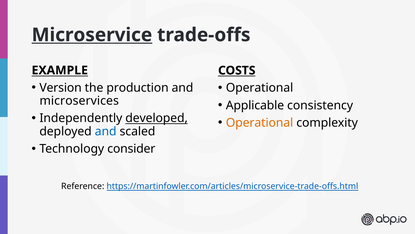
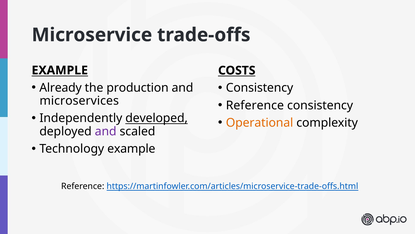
Microservice underline: present -> none
Version: Version -> Already
Operational at (260, 88): Operational -> Consistency
Applicable at (255, 105): Applicable -> Reference
and at (106, 131) colour: blue -> purple
Technology consider: consider -> example
